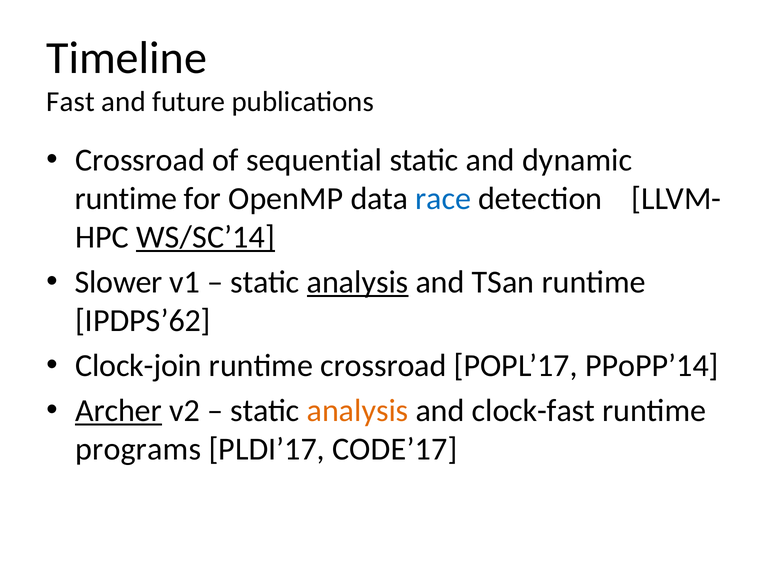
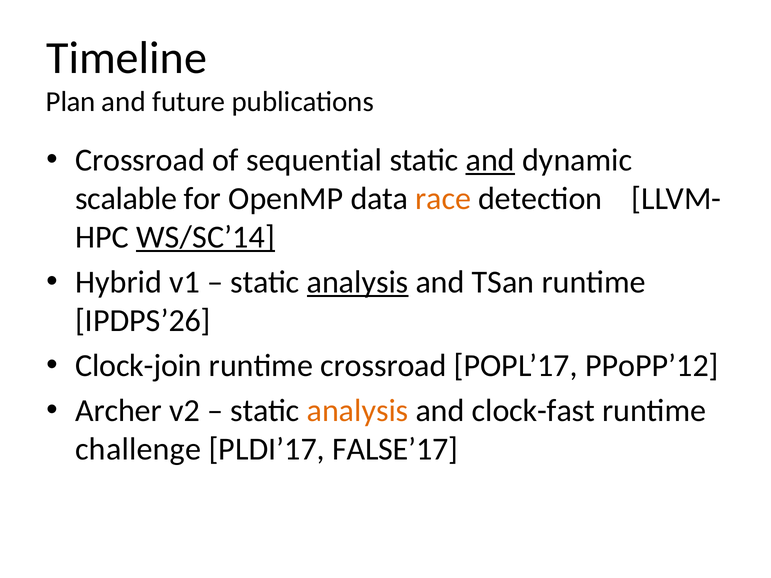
Fast: Fast -> Plan
and at (490, 160) underline: none -> present
runtime at (126, 199): runtime -> scalable
race colour: blue -> orange
Slower: Slower -> Hybrid
IPDPS’62: IPDPS’62 -> IPDPS’26
PPoPP’14: PPoPP’14 -> PPoPP’12
Archer underline: present -> none
programs: programs -> challenge
CODE’17: CODE’17 -> FALSE’17
